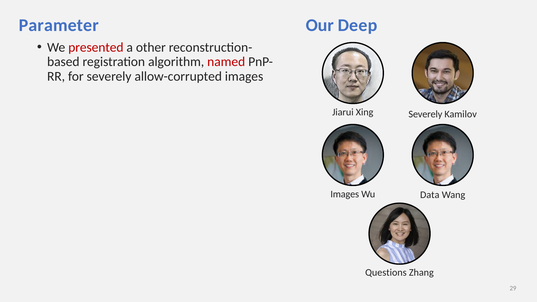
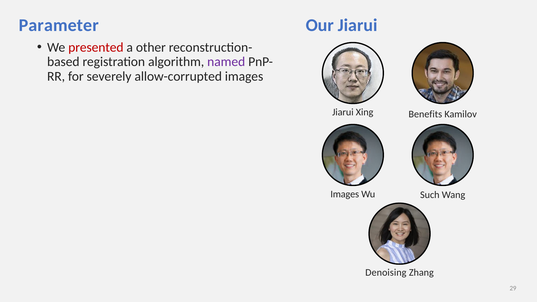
Our Deep: Deep -> Jiarui
named colour: red -> purple
Severely at (425, 114): Severely -> Benefits
Data: Data -> Such
Questions: Questions -> Denoising
